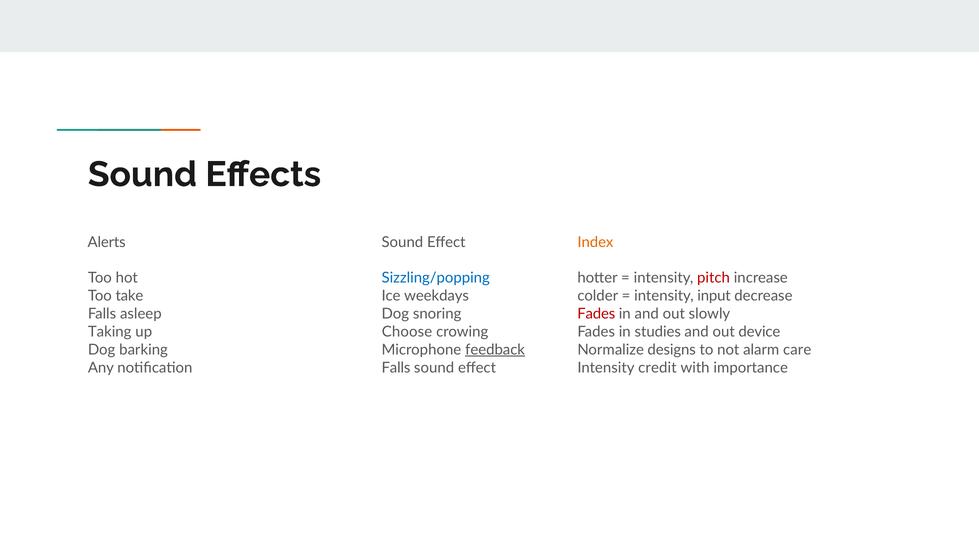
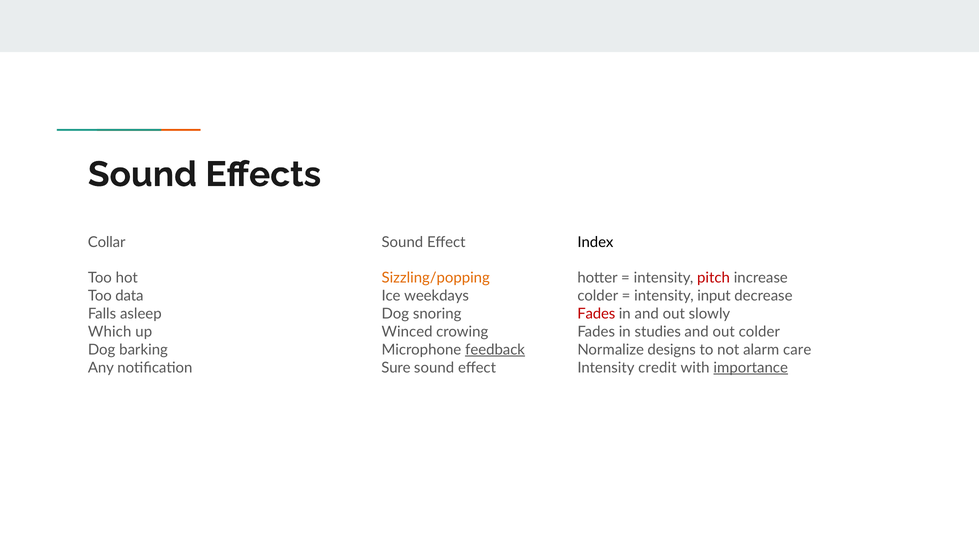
Alerts: Alerts -> Collar
Index colour: orange -> black
Sizzling/popping colour: blue -> orange
take: take -> data
Taking: Taking -> Which
Choose: Choose -> Winced
out device: device -> colder
notification Falls: Falls -> Sure
importance underline: none -> present
